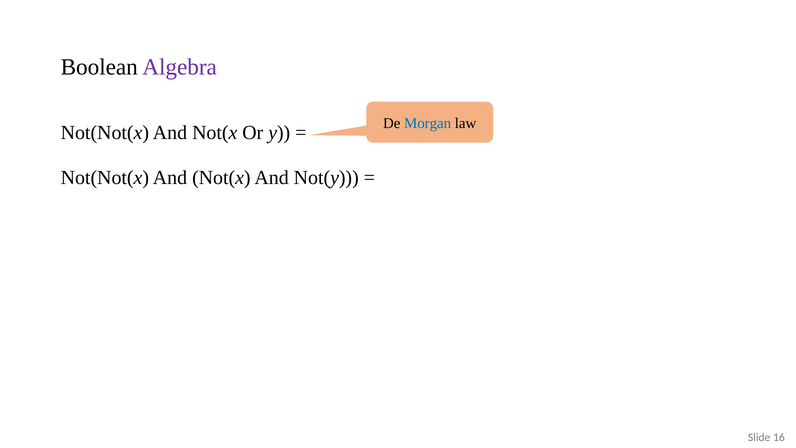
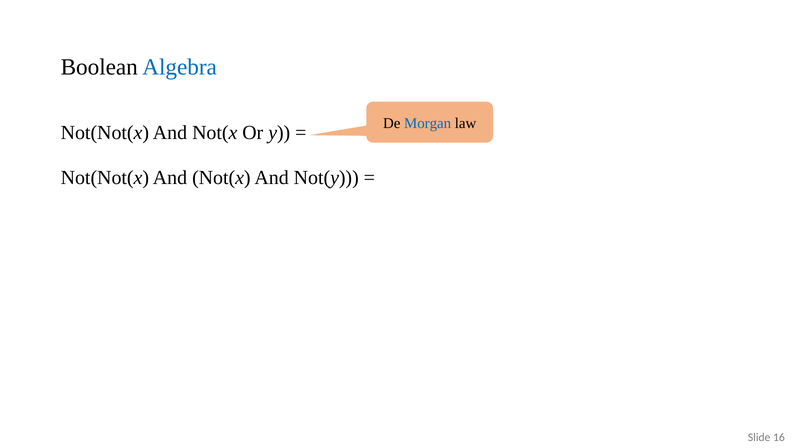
Algebra colour: purple -> blue
